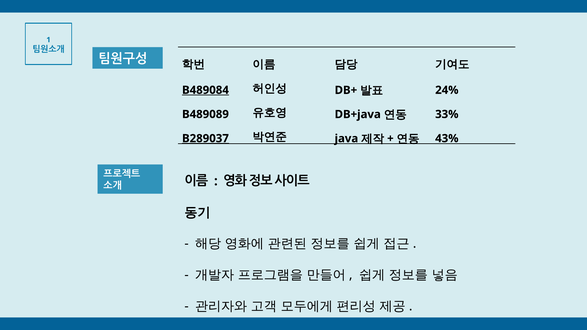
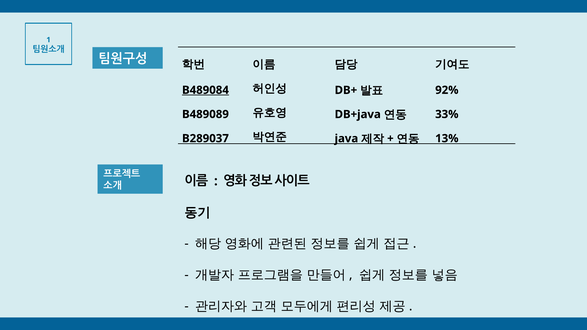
24%: 24% -> 92%
B289037 underline: present -> none
43%: 43% -> 13%
